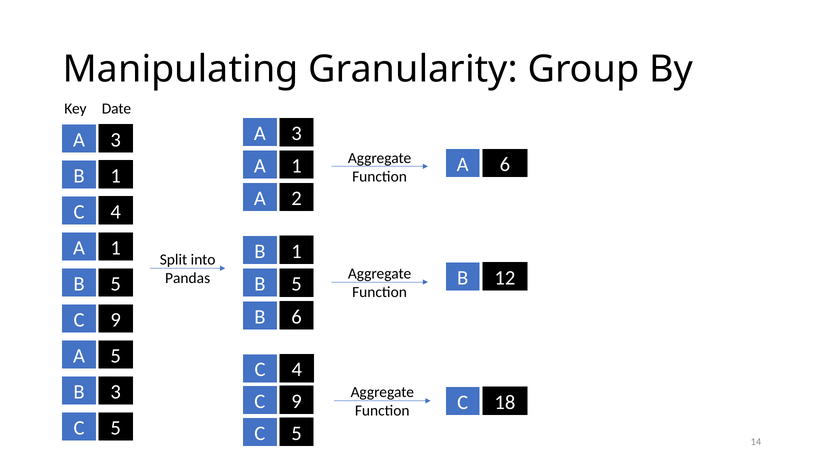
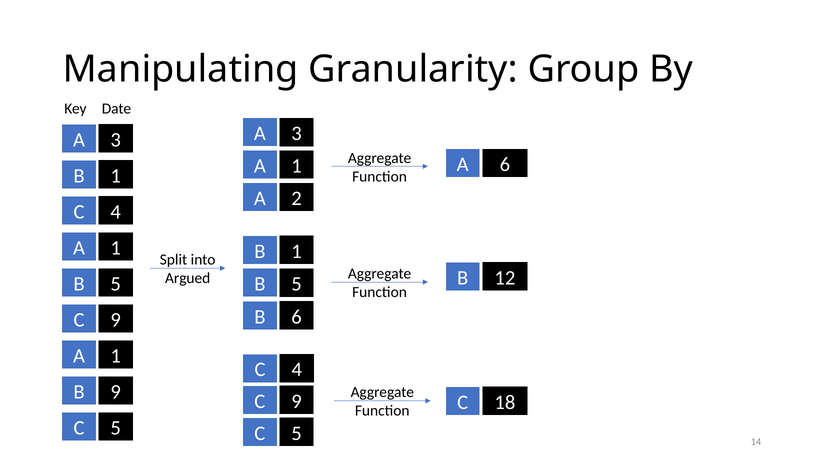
Pandas: Pandas -> Argued
5 at (116, 356): 5 -> 1
B 3: 3 -> 9
